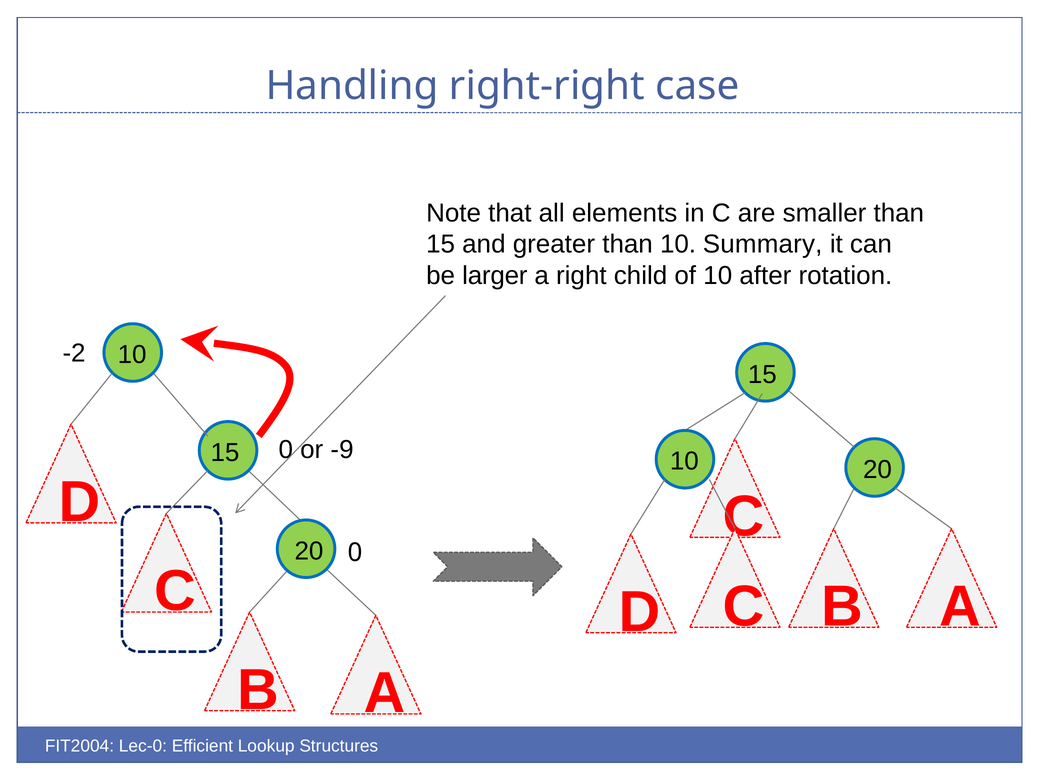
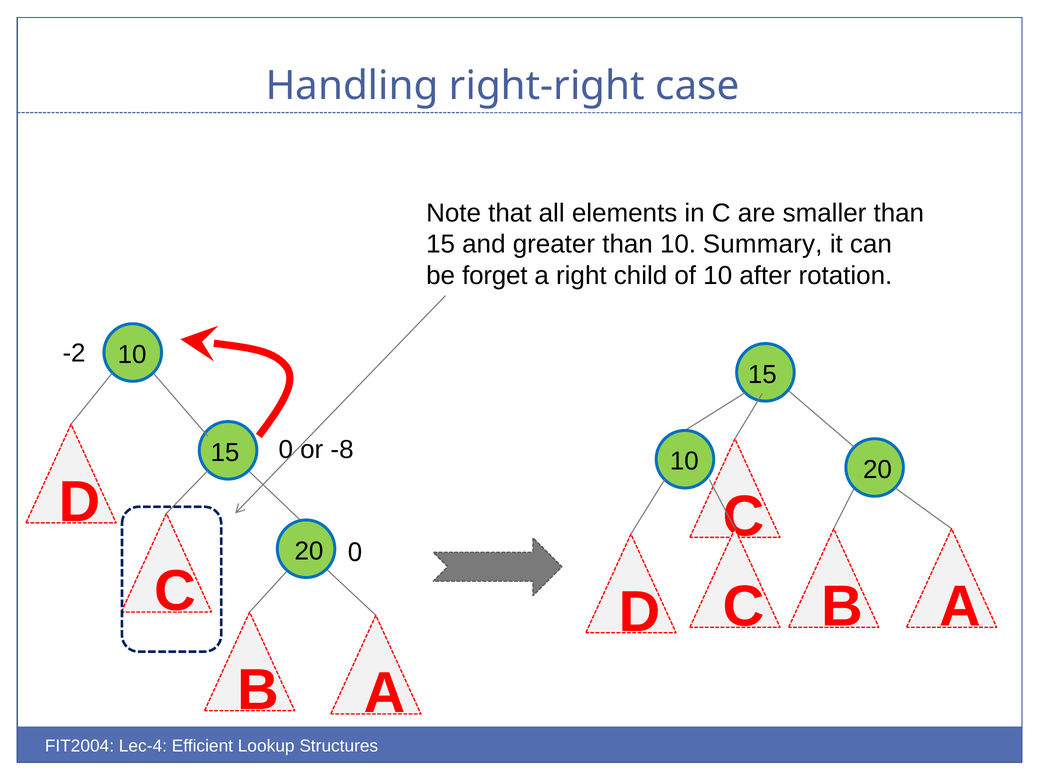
larger: larger -> forget
-9: -9 -> -8
Lec-0: Lec-0 -> Lec-4
